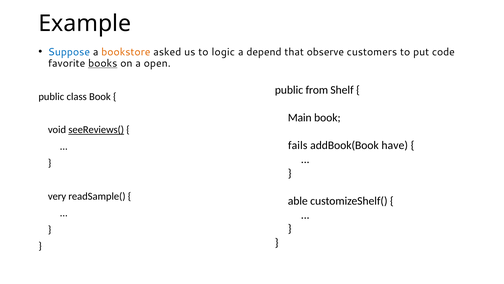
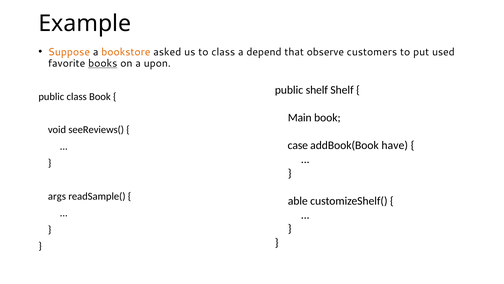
Suppose colour: blue -> orange
to logic: logic -> class
code: code -> used
open: open -> upon
public from: from -> shelf
seeReviews( underline: present -> none
fails: fails -> case
very: very -> args
